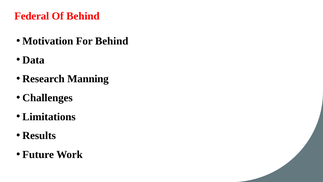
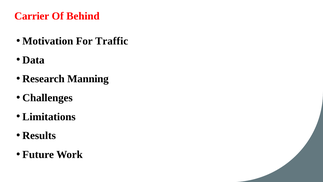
Federal: Federal -> Carrier
For Behind: Behind -> Traffic
